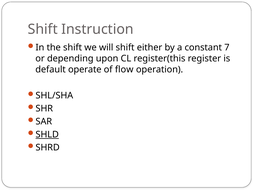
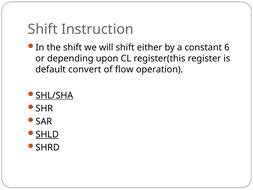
7: 7 -> 6
operate: operate -> convert
SHL/SHA underline: none -> present
